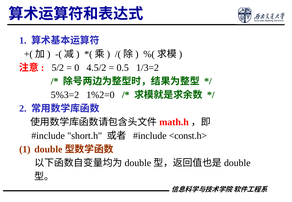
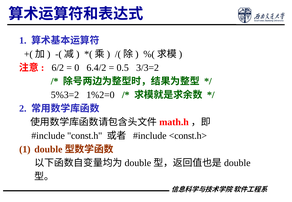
5/2: 5/2 -> 6/2
4.5/2: 4.5/2 -> 6.4/2
1/3=2: 1/3=2 -> 3/3=2
short.h: short.h -> const.h
